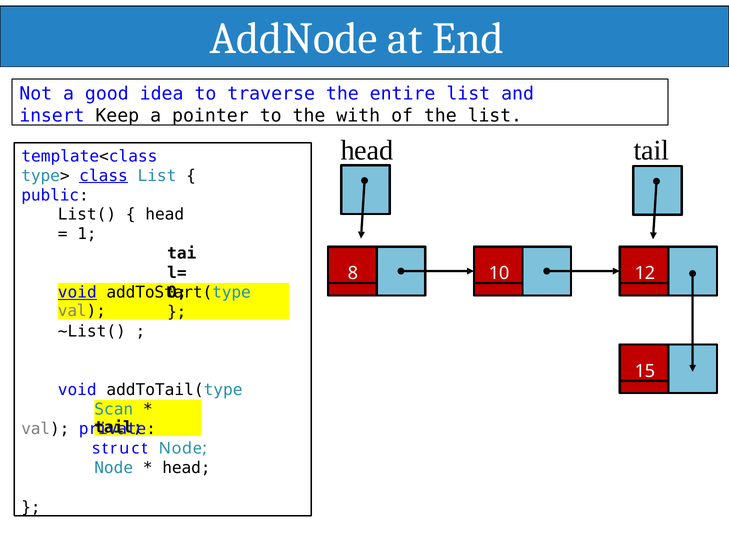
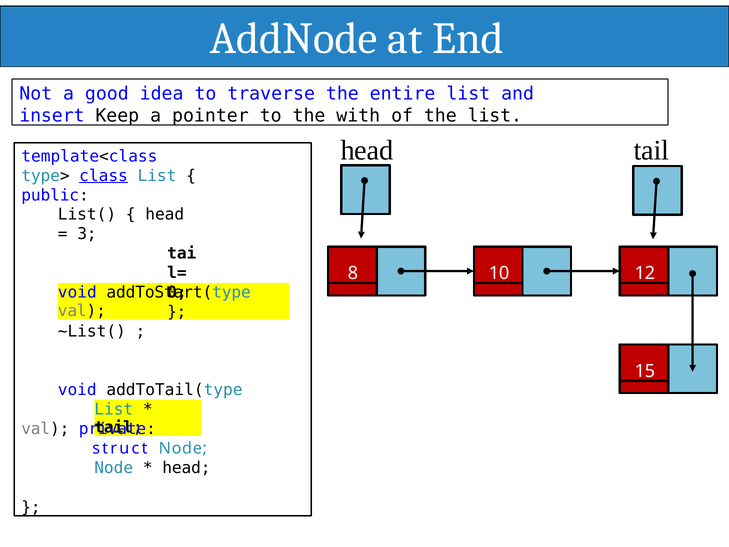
1: 1 -> 3
void at (77, 292) underline: present -> none
Scan at (114, 409): Scan -> List
